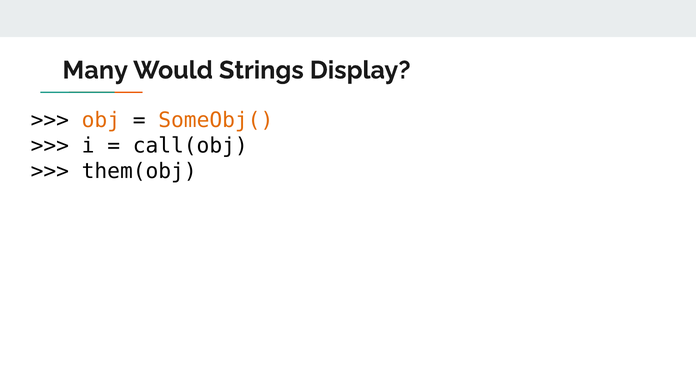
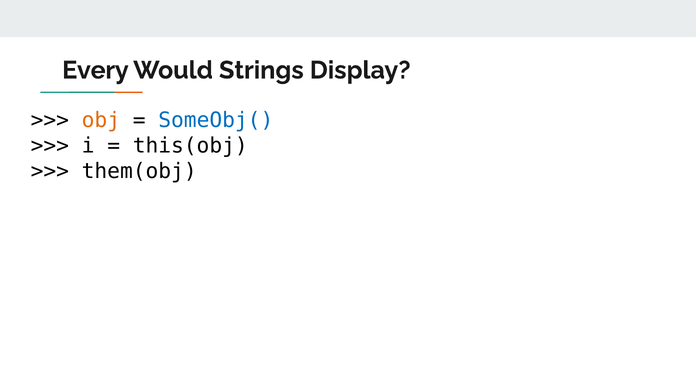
Many: Many -> Every
SomeObj( colour: orange -> blue
call(obj: call(obj -> this(obj
